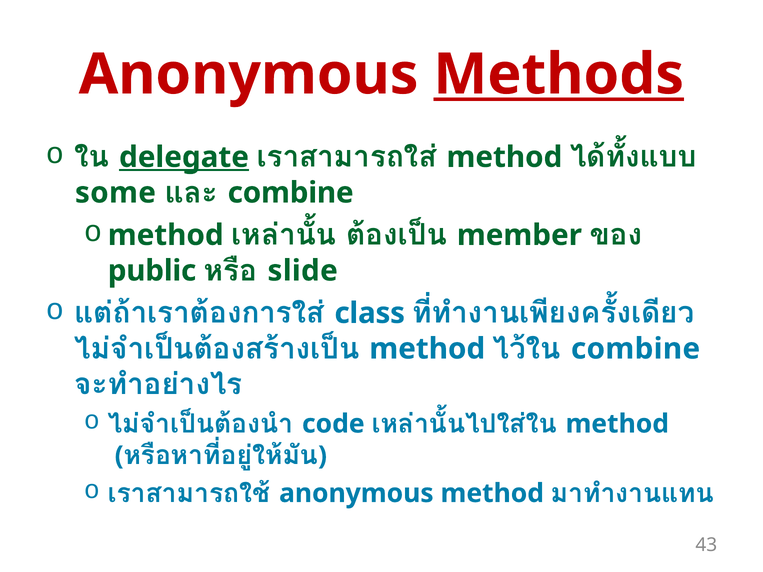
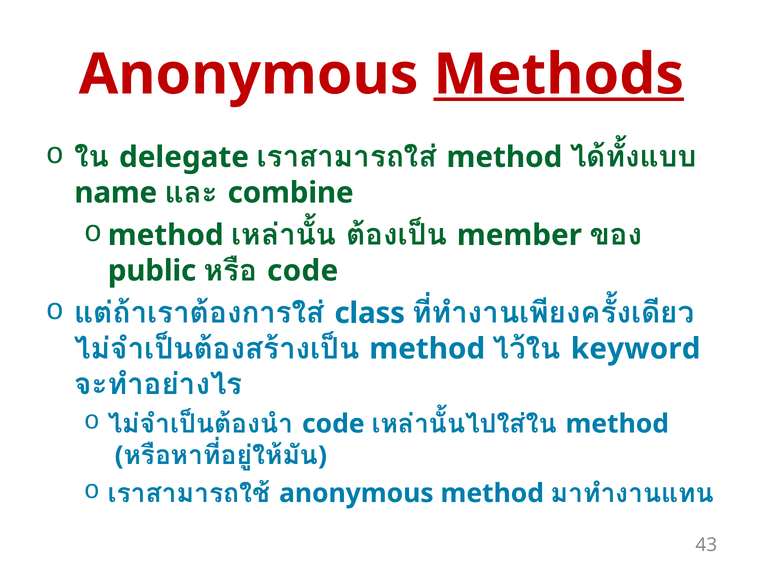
delegate underline: present -> none
some: some -> name
slide at (303, 271): slide -> code
combine at (636, 349): combine -> keyword
